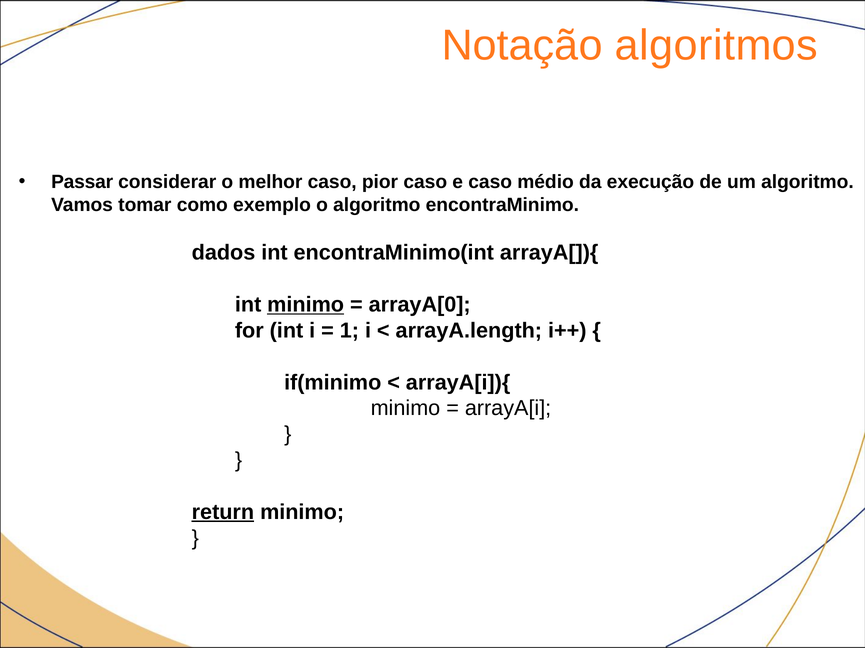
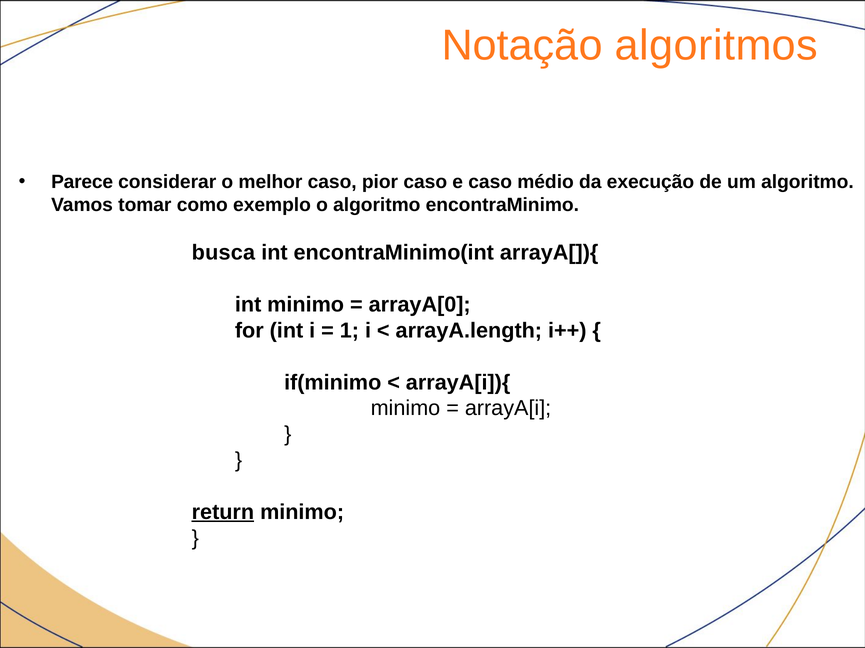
Passar: Passar -> Parece
dados: dados -> busca
minimo at (306, 305) underline: present -> none
